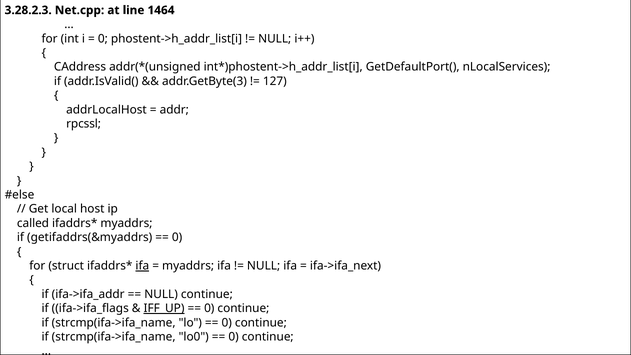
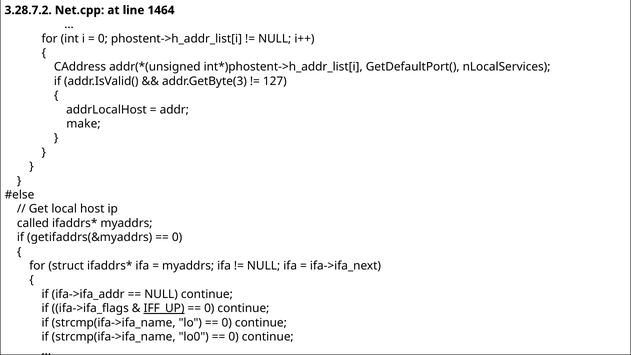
3.28.2.3: 3.28.2.3 -> 3.28.7.2
rpcssl: rpcssl -> make
ifa at (142, 266) underline: present -> none
